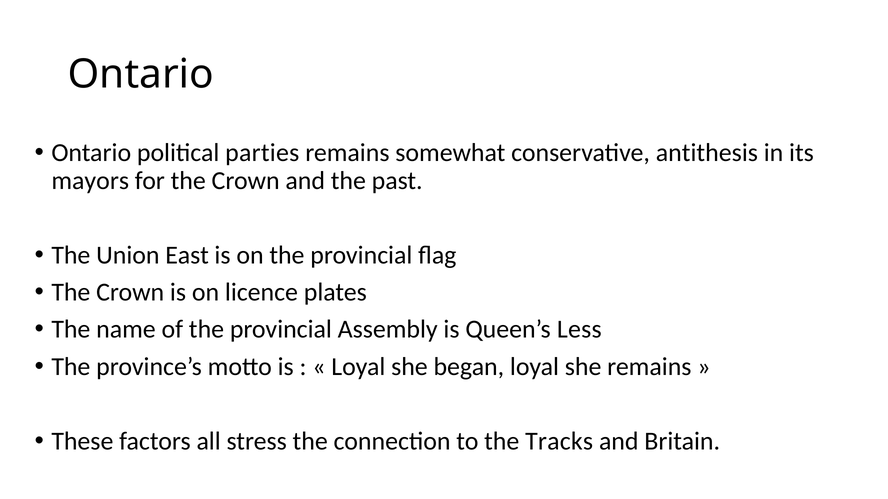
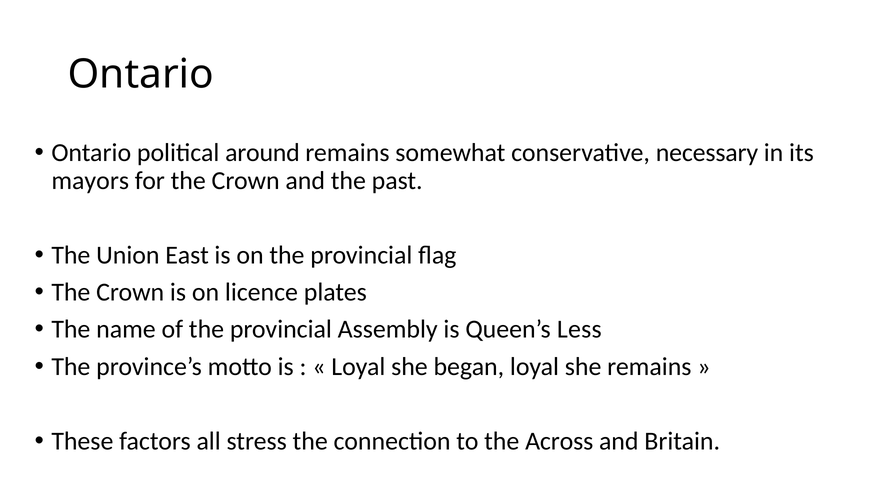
parties: parties -> around
antithesis: antithesis -> necessary
Tracks: Tracks -> Across
